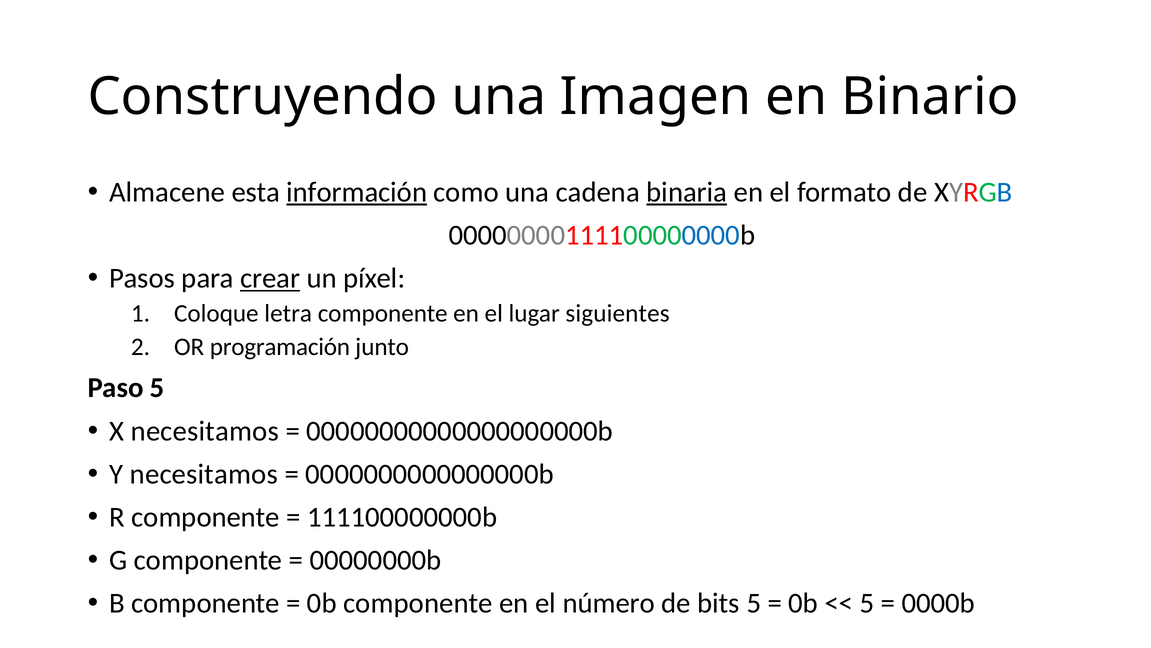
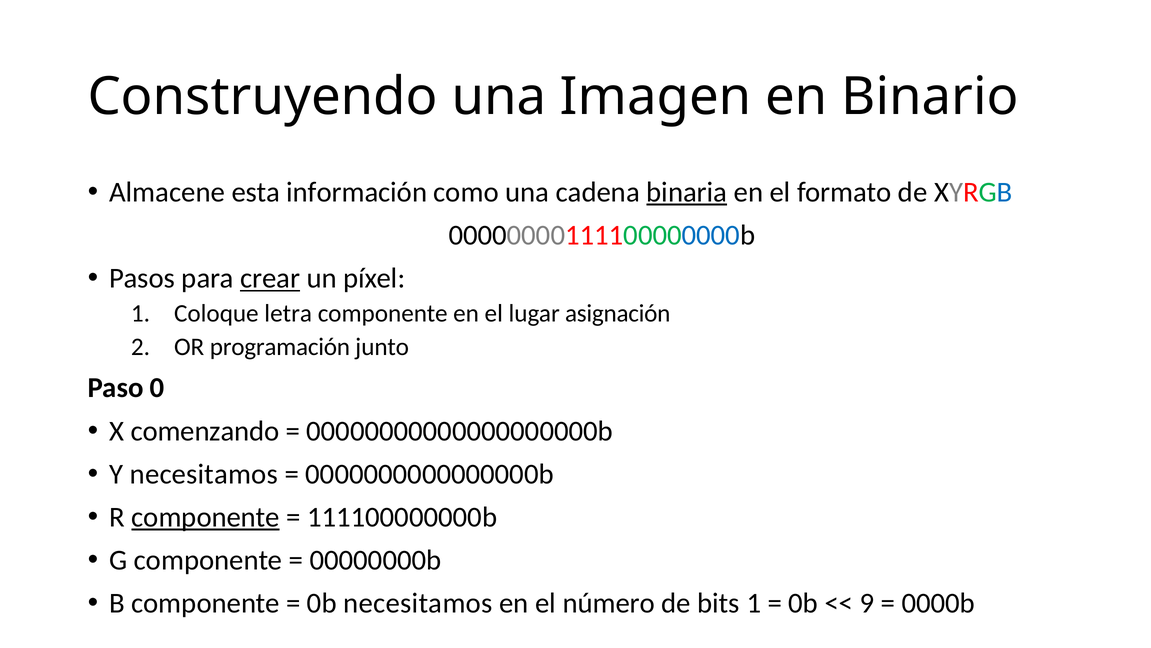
información underline: present -> none
siguientes: siguientes -> asignación
Paso 5: 5 -> 0
X necesitamos: necesitamos -> comenzando
componente at (206, 517) underline: none -> present
0b componente: componente -> necesitamos
bits 5: 5 -> 1
5 at (867, 603): 5 -> 9
